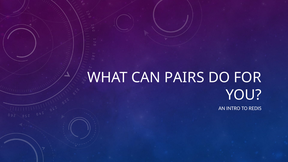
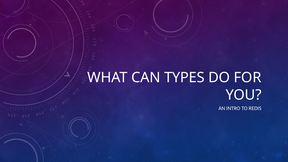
PAIRS: PAIRS -> TYPES
